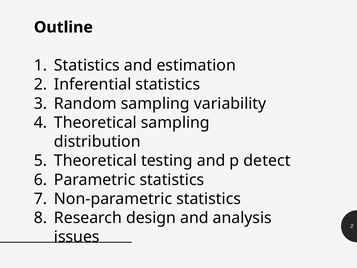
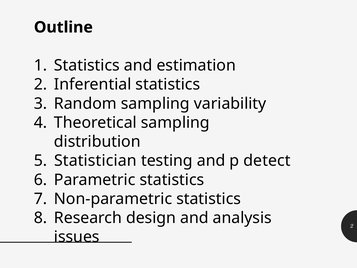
Theoretical at (95, 161): Theoretical -> Statistician
